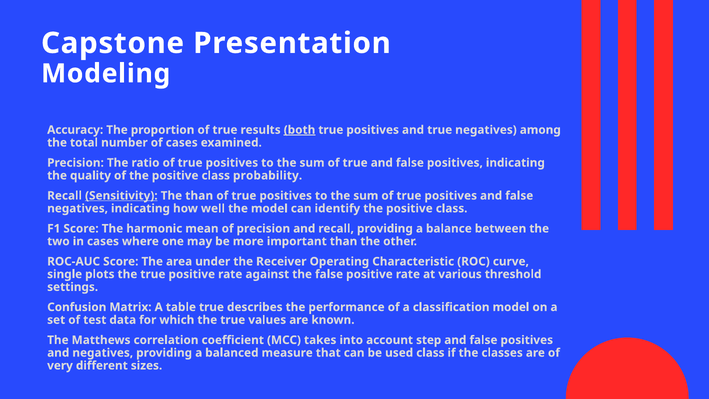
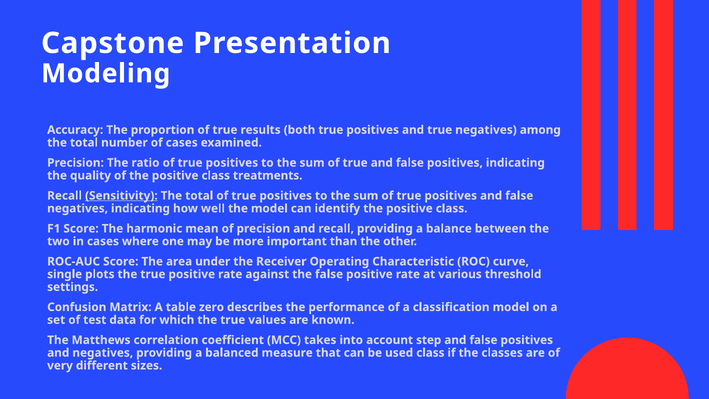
both underline: present -> none
probability: probability -> treatments
than at (199, 196): than -> total
table true: true -> zero
